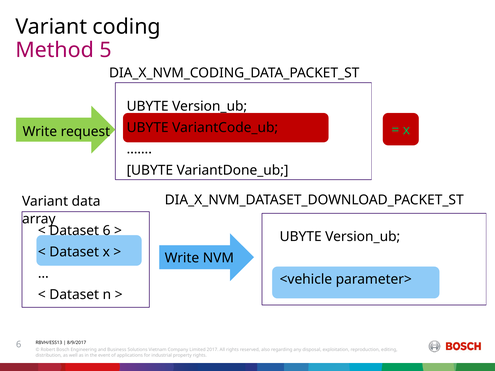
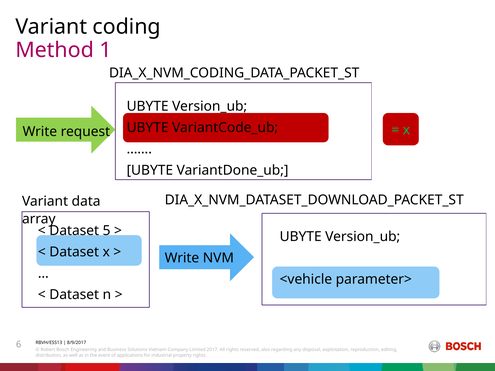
5: 5 -> 1
Dataset 6: 6 -> 5
